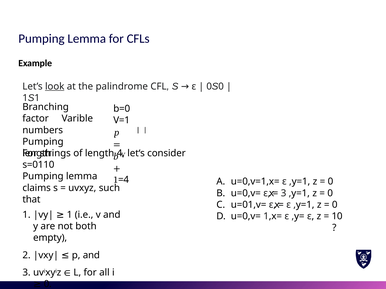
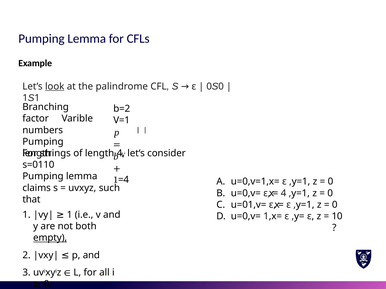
b=0: b=0 -> b=2
ε,x= 3: 3 -> 4
empty underline: none -> present
